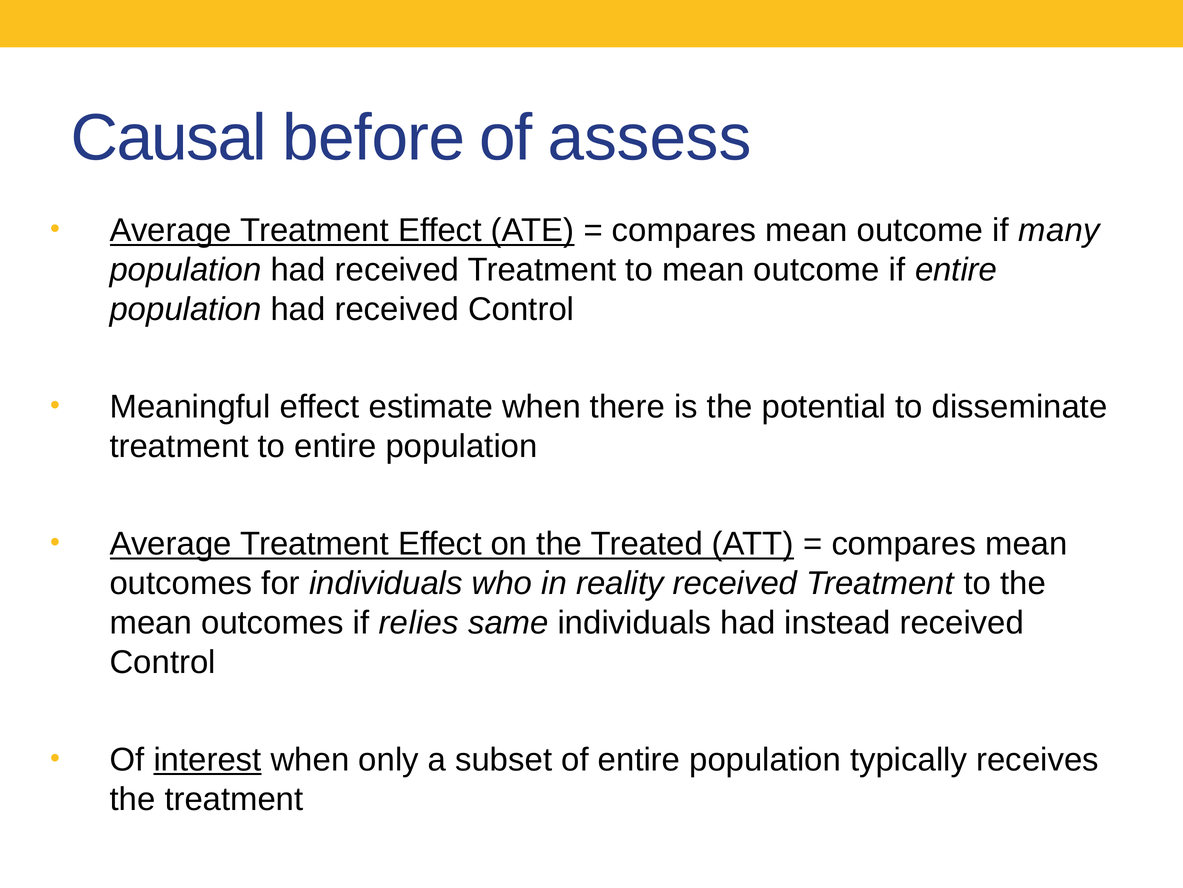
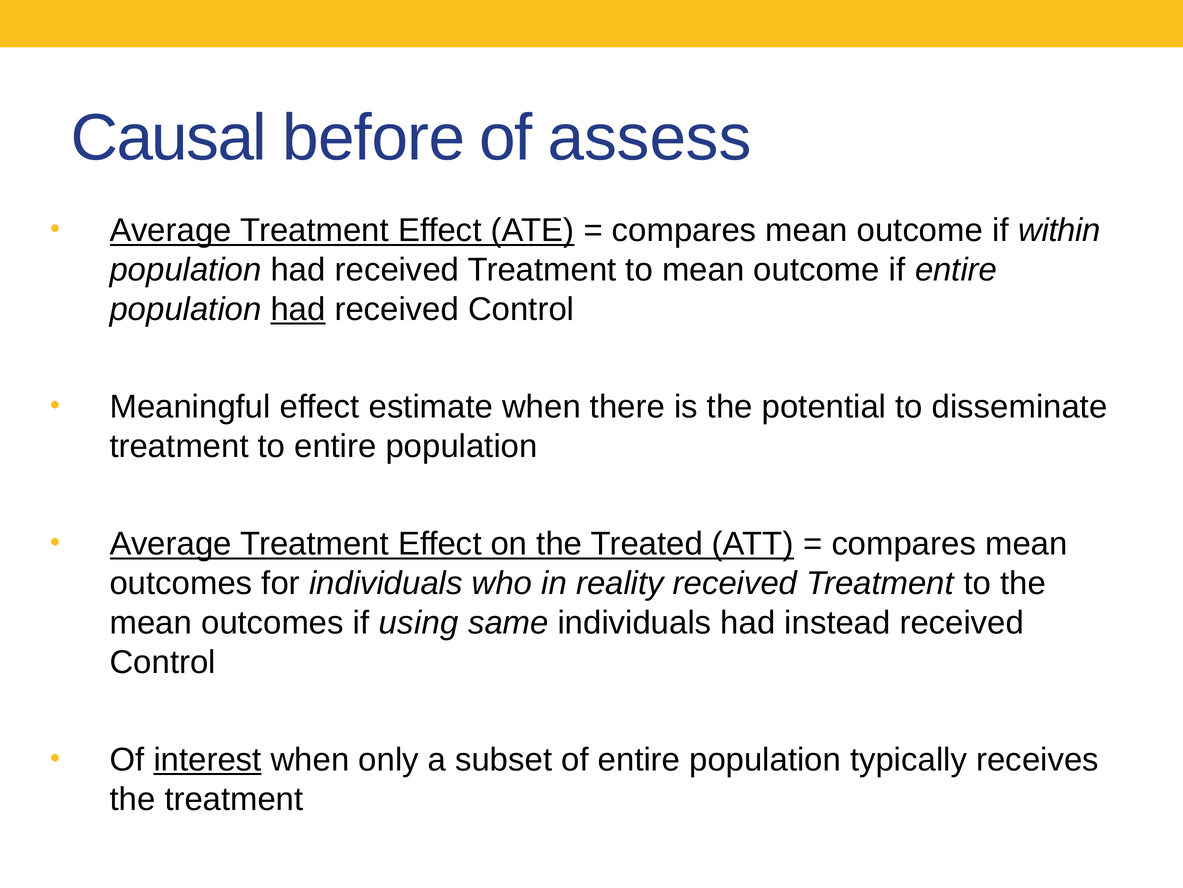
many: many -> within
had at (298, 309) underline: none -> present
relies: relies -> using
